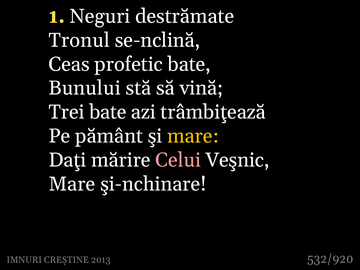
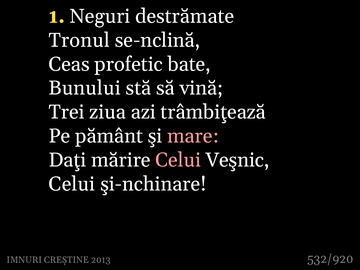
Trei bate: bate -> ziua
mare at (193, 136) colour: yellow -> pink
Mare at (72, 184): Mare -> Celui
